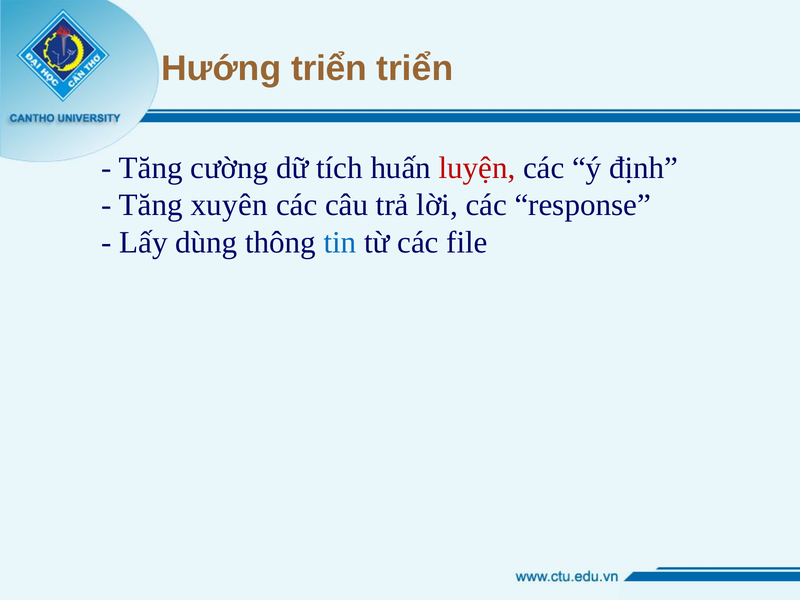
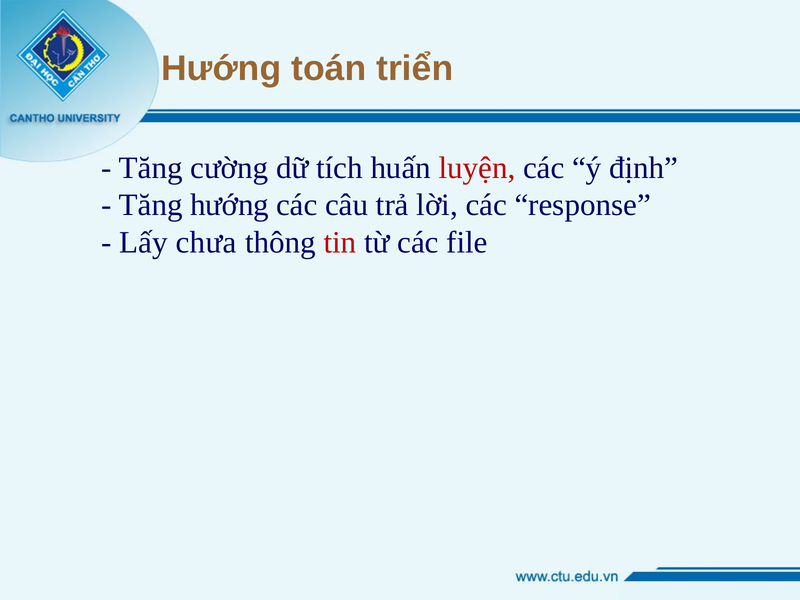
Hướng triển: triển -> toán
Tăng xuyên: xuyên -> hướng
dùng: dùng -> chưa
tin colour: blue -> red
